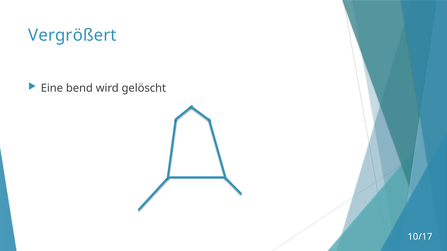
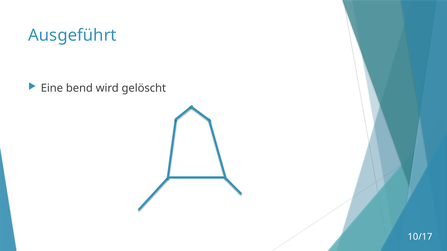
Vergrößert: Vergrößert -> Ausgeführt
